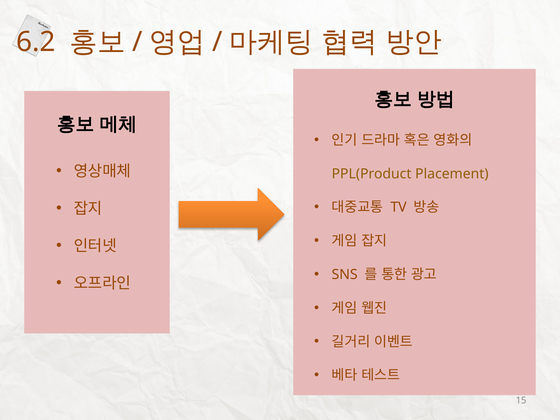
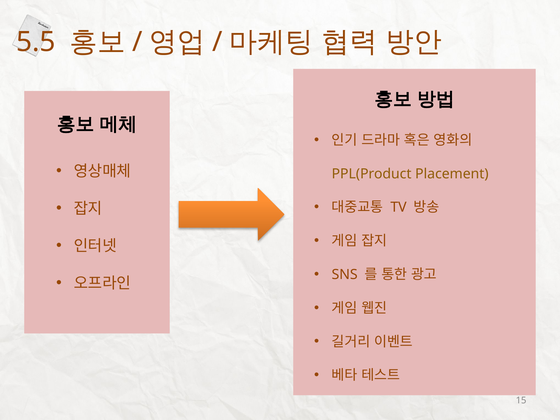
6.2: 6.2 -> 5.5
